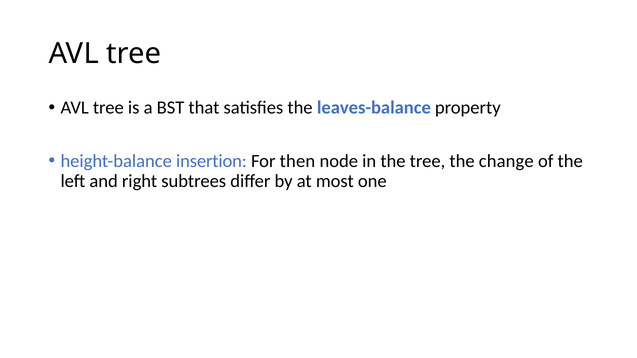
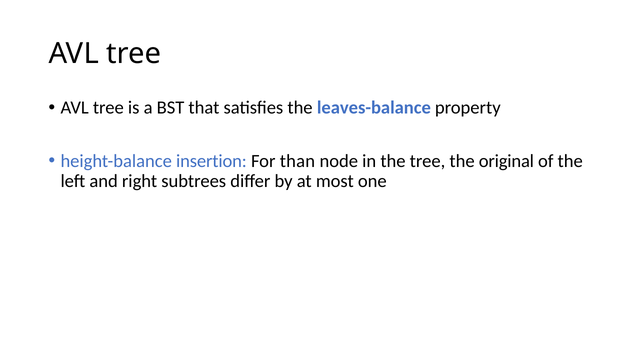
then: then -> than
change: change -> original
